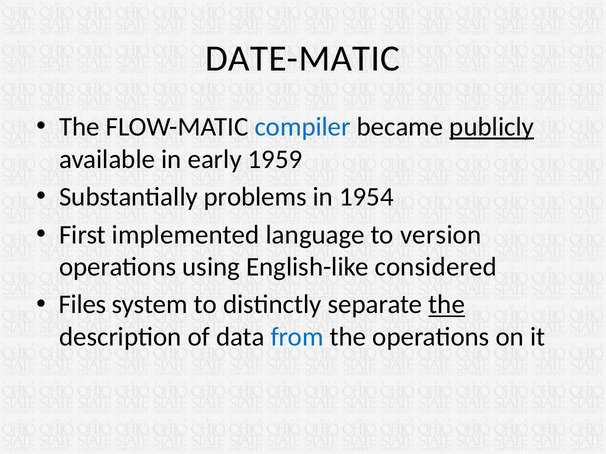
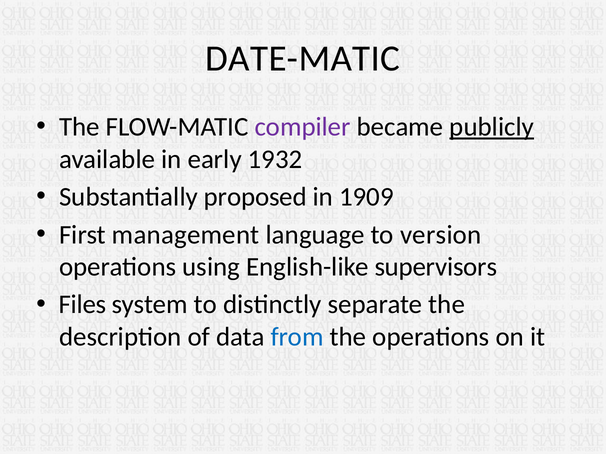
compiler colour: blue -> purple
1959: 1959 -> 1932
problems: problems -> proposed
1954: 1954 -> 1909
implemented: implemented -> management
considered: considered -> supervisors
the at (447, 305) underline: present -> none
